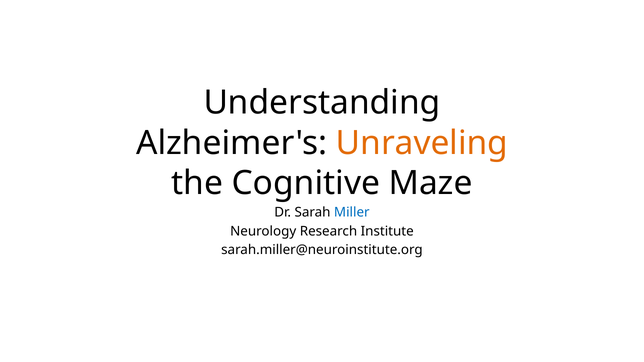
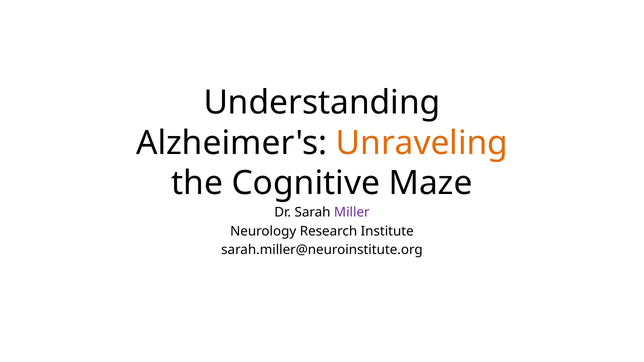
Miller colour: blue -> purple
